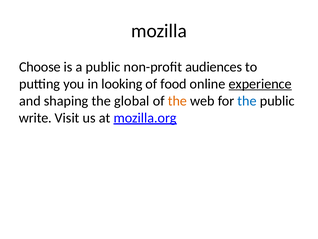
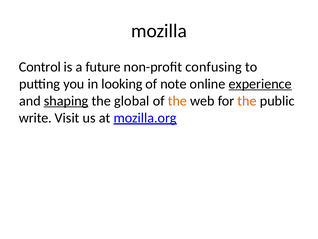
Choose: Choose -> Control
a public: public -> future
audiences: audiences -> confusing
food: food -> note
shaping underline: none -> present
the at (247, 101) colour: blue -> orange
